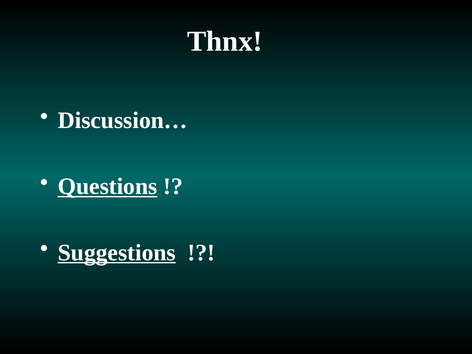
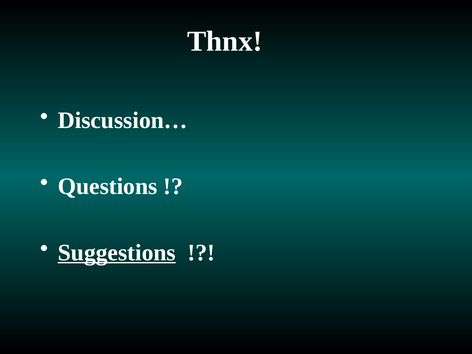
Questions underline: present -> none
